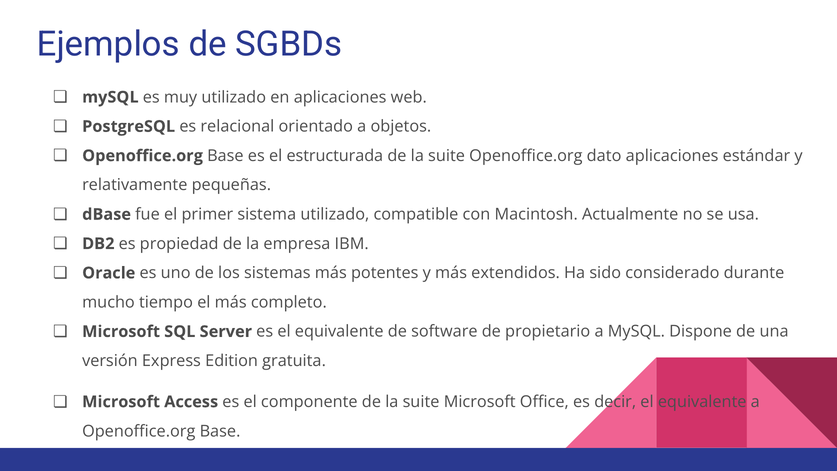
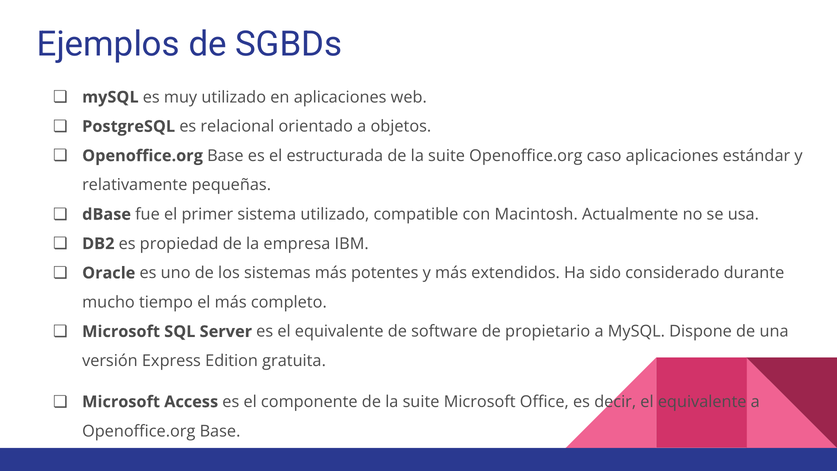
dato: dato -> caso
